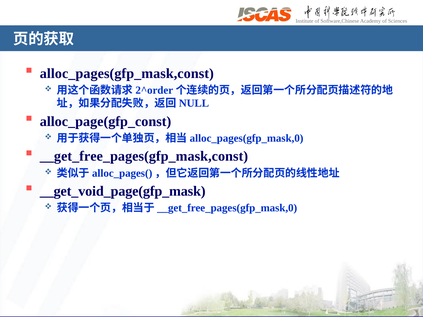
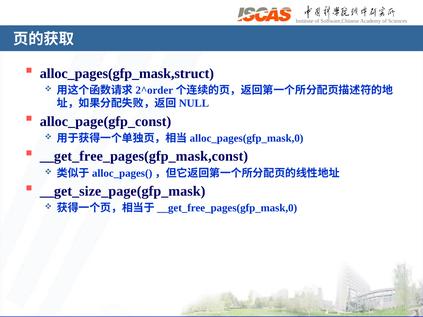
alloc_pages(gfp_mask,const: alloc_pages(gfp_mask,const -> alloc_pages(gfp_mask,struct
__get_void_page(gfp_mask: __get_void_page(gfp_mask -> __get_size_page(gfp_mask
